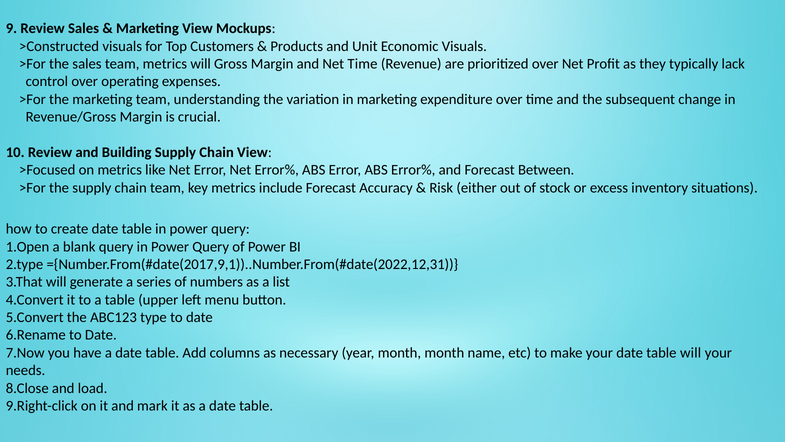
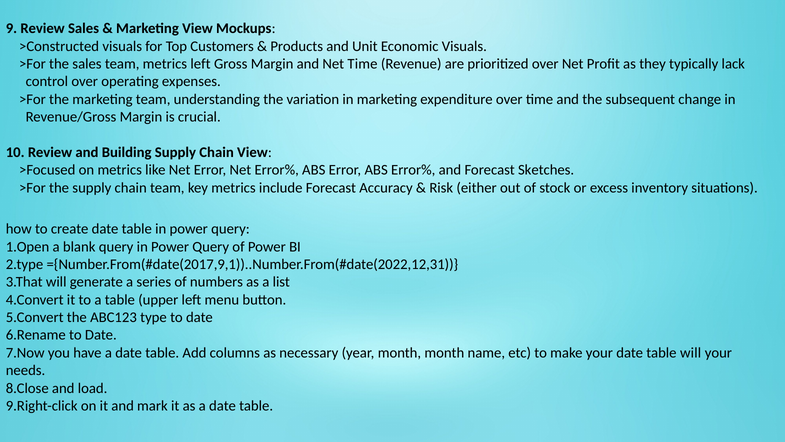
metrics will: will -> left
Between: Between -> Sketches
